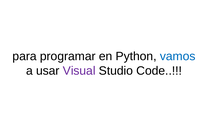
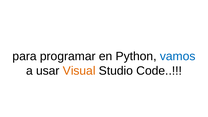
Visual colour: purple -> orange
